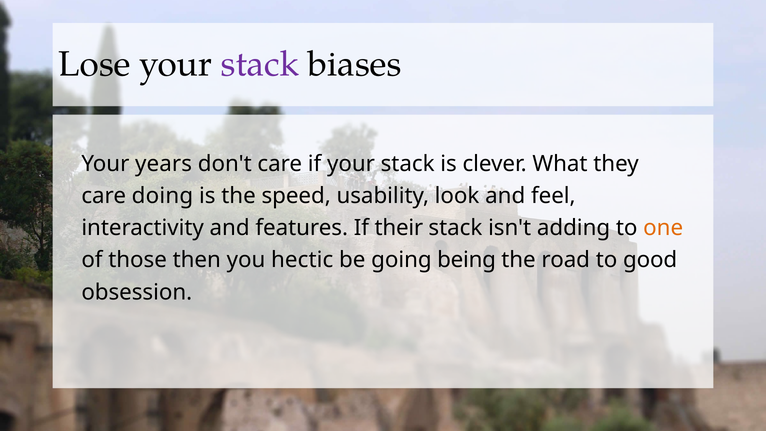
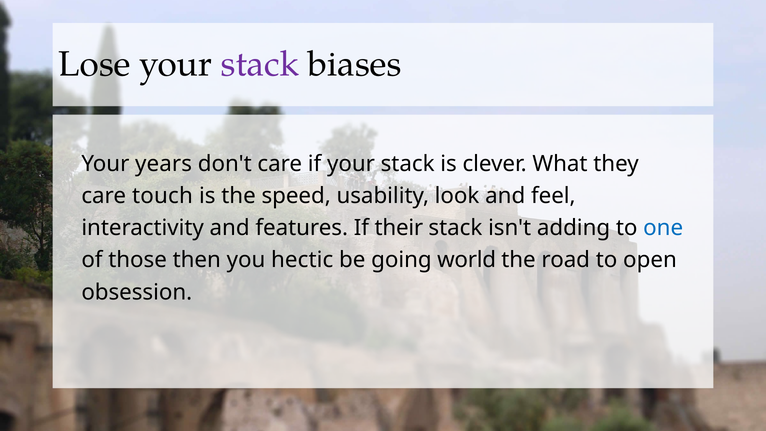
doing: doing -> touch
one colour: orange -> blue
being: being -> world
good: good -> open
